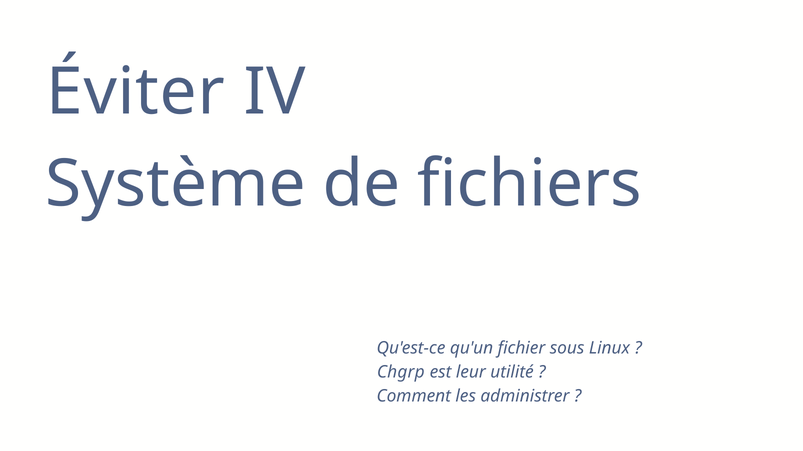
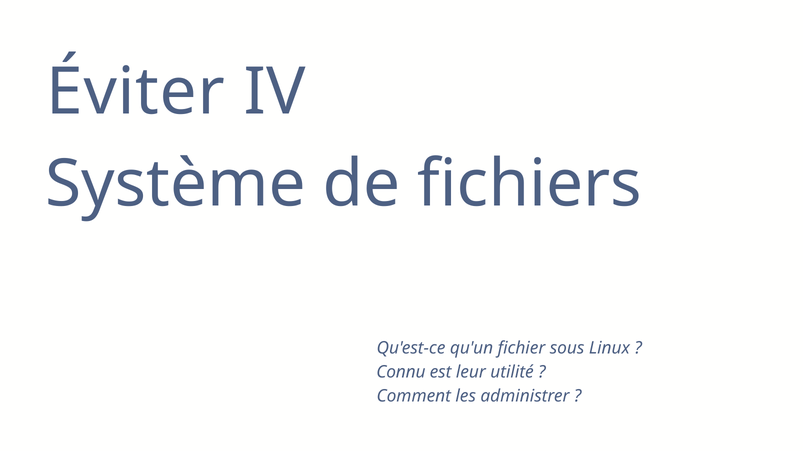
Chgrp: Chgrp -> Connu
